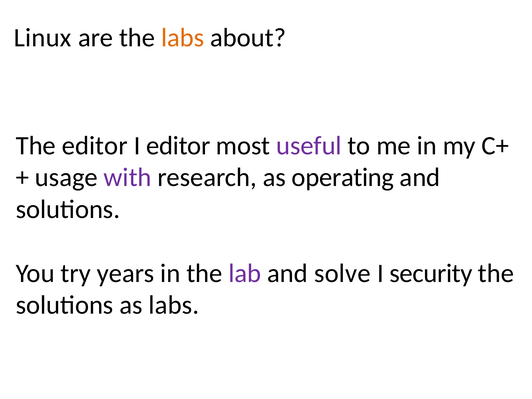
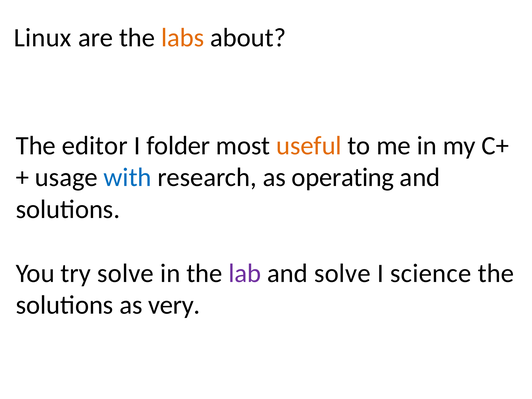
I editor: editor -> folder
useful colour: purple -> orange
with colour: purple -> blue
try years: years -> solve
security: security -> science
as labs: labs -> very
